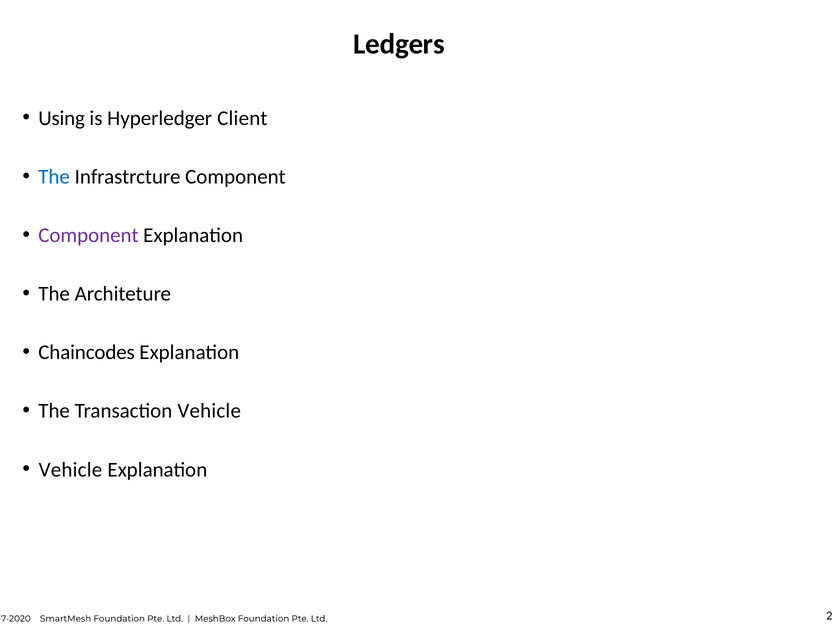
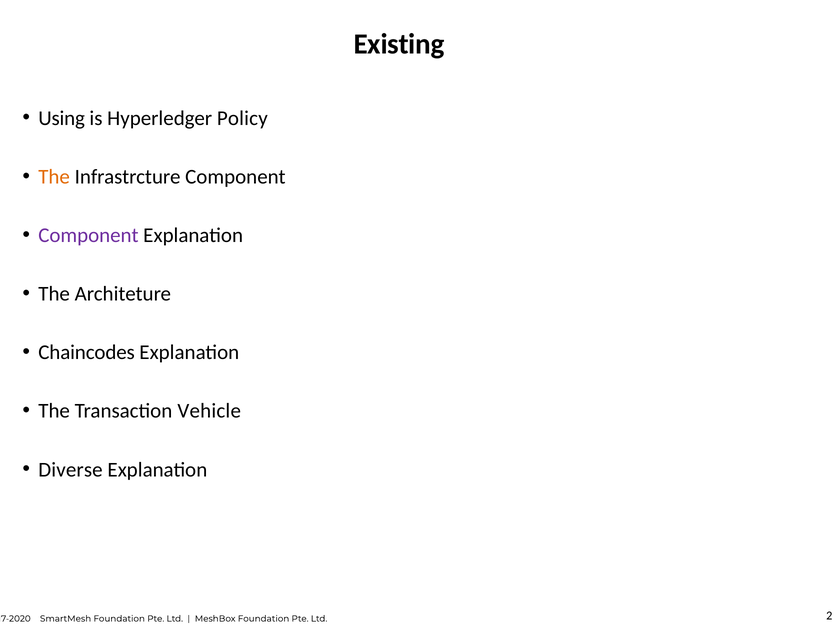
Ledgers: Ledgers -> Existing
Client: Client -> Policy
The at (54, 177) colour: blue -> orange
Vehicle at (70, 469): Vehicle -> Diverse
